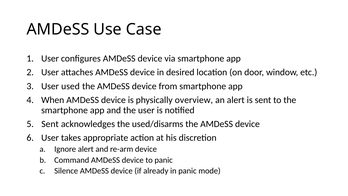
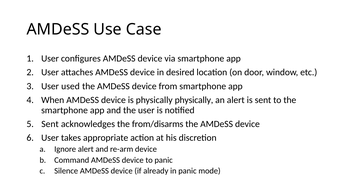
physically overview: overview -> physically
used/disarms: used/disarms -> from/disarms
